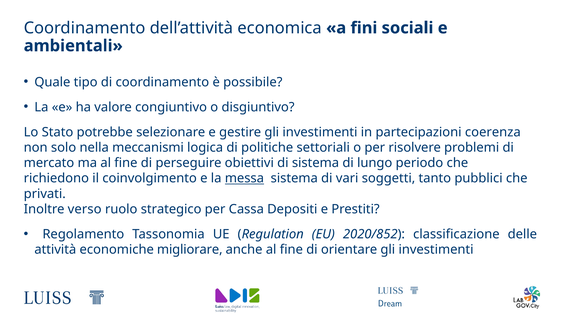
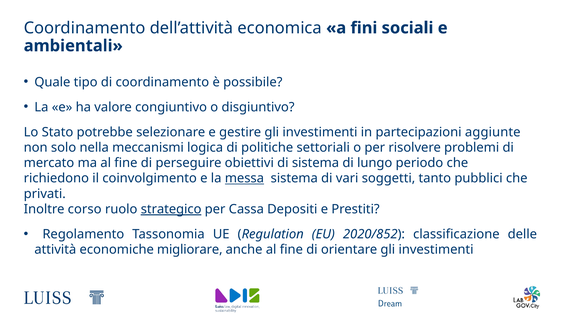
coerenza: coerenza -> aggiunte
verso: verso -> corso
strategico underline: none -> present
